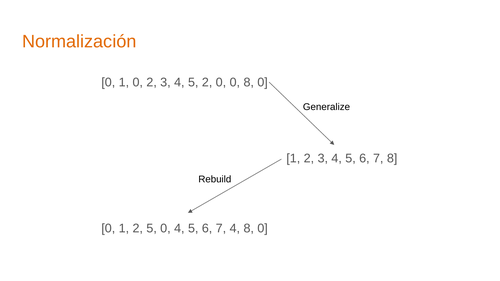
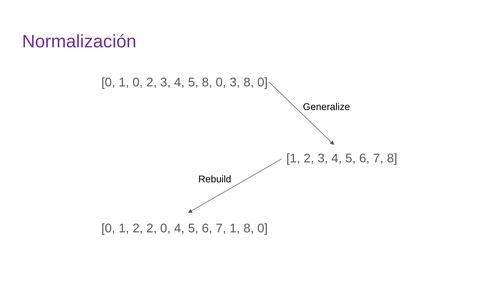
Normalización colour: orange -> purple
5 2: 2 -> 8
0 0: 0 -> 3
2 5: 5 -> 2
7 4: 4 -> 1
